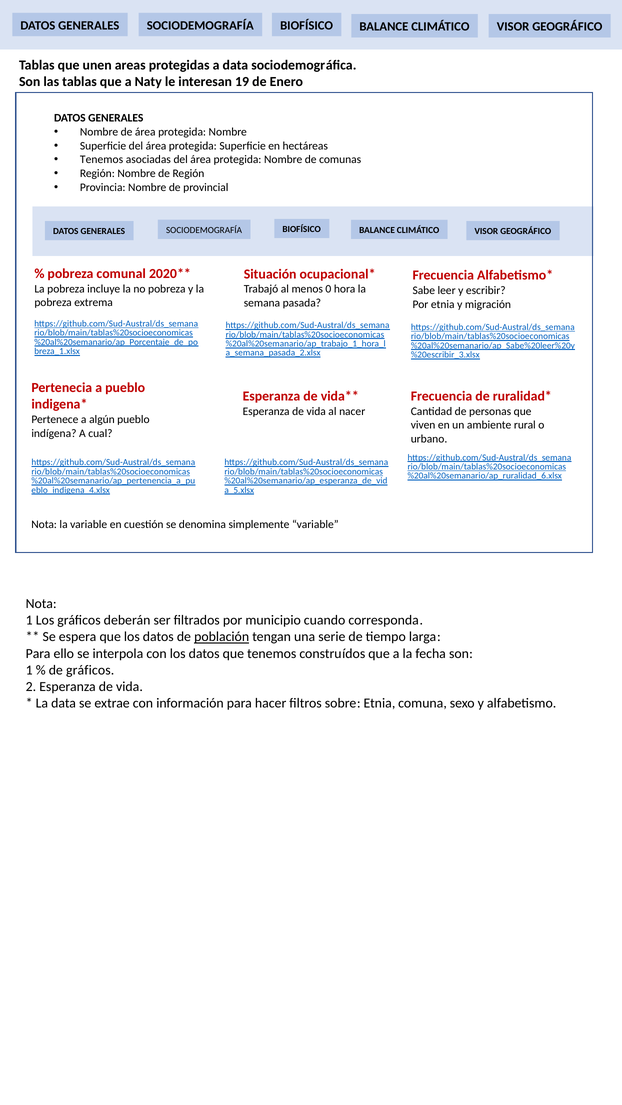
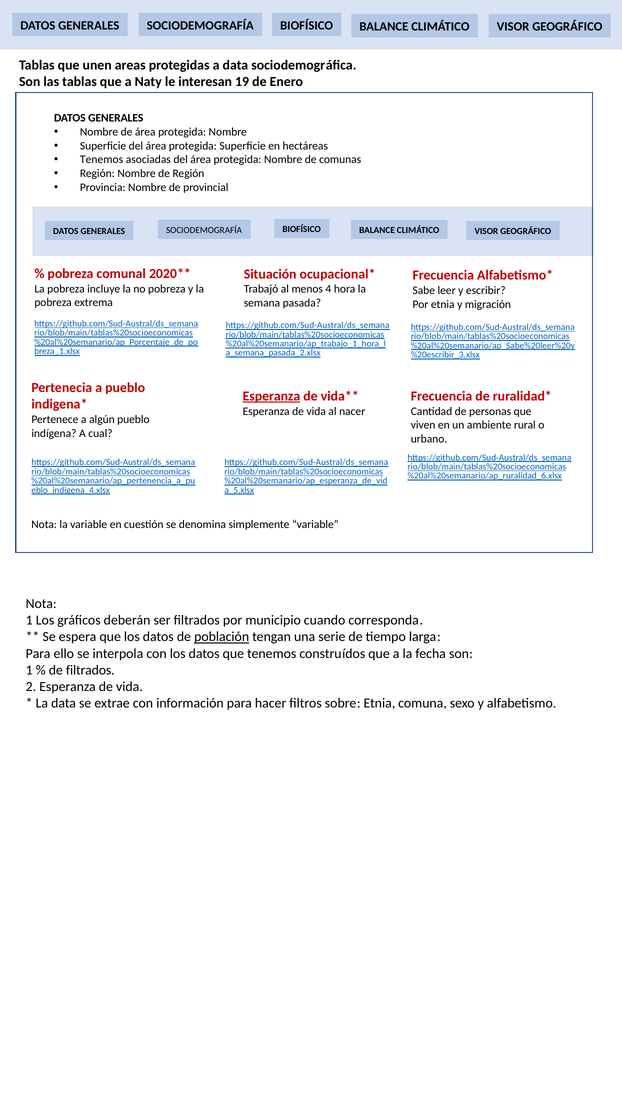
0: 0 -> 4
Esperanza at (271, 396) underline: none -> present
de gráficos: gráficos -> filtrados
